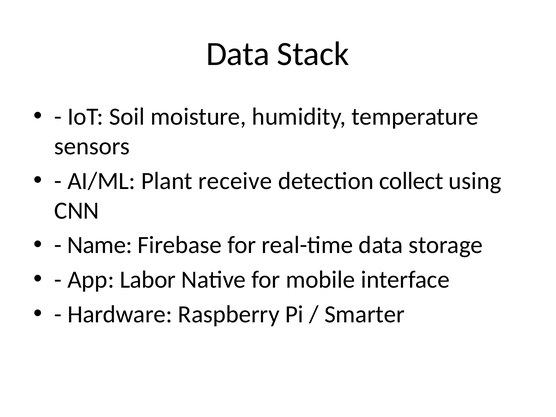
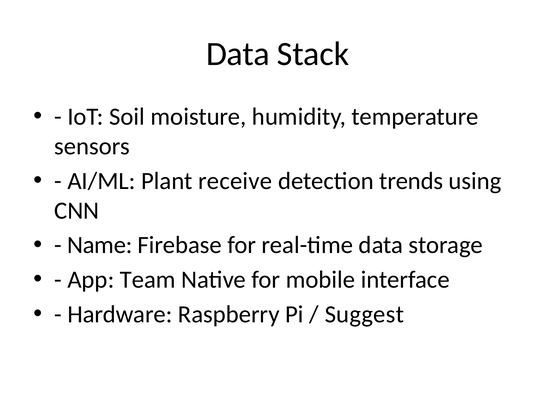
collect: collect -> trends
Labor: Labor -> Team
Smarter: Smarter -> Suggest
